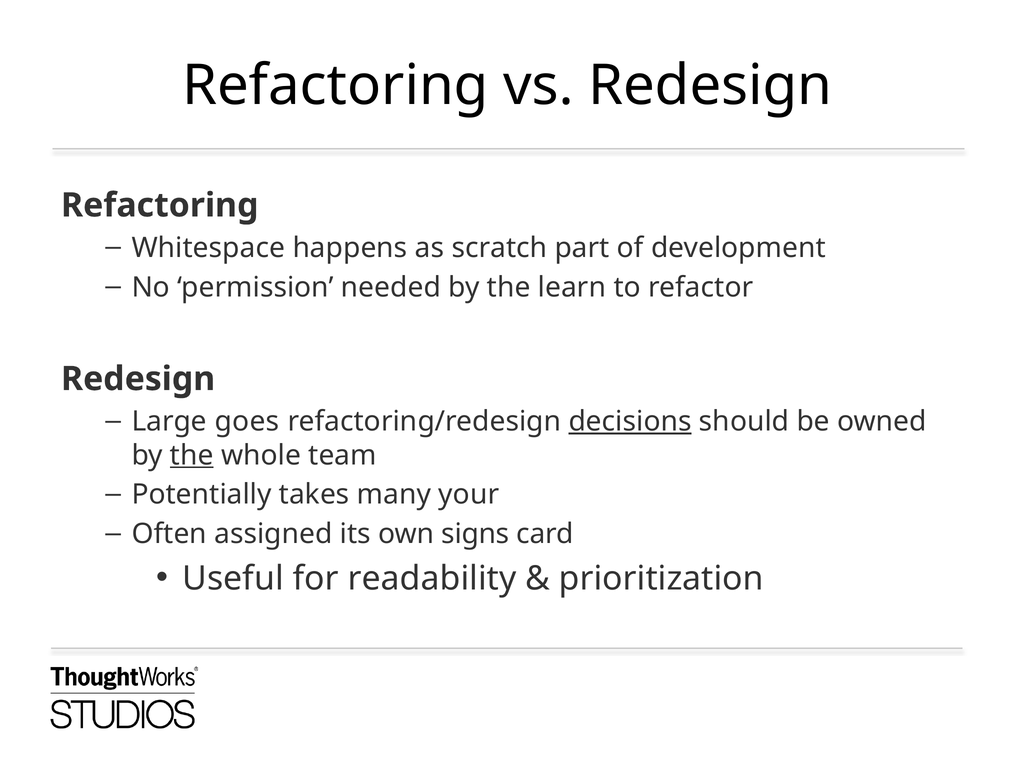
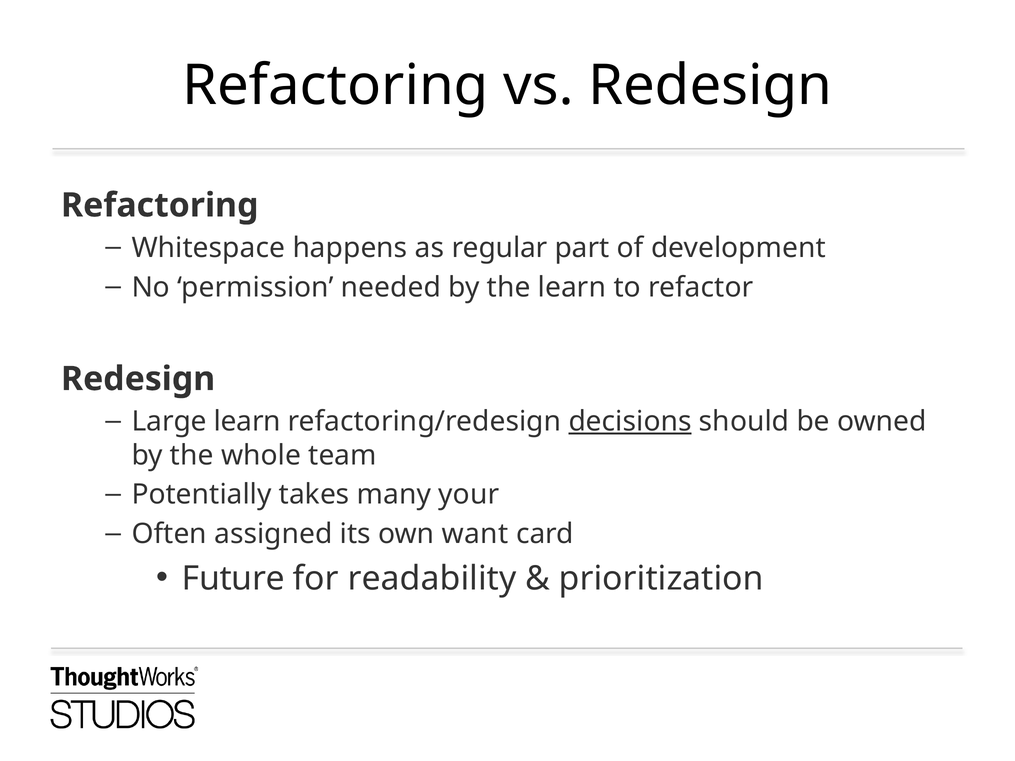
scratch: scratch -> regular
Large goes: goes -> learn
the at (192, 455) underline: present -> none
signs: signs -> want
Useful: Useful -> Future
